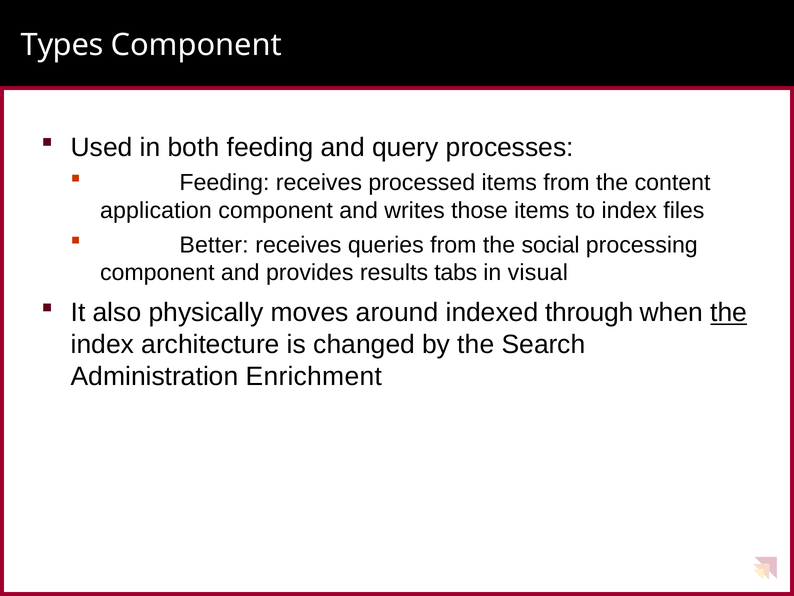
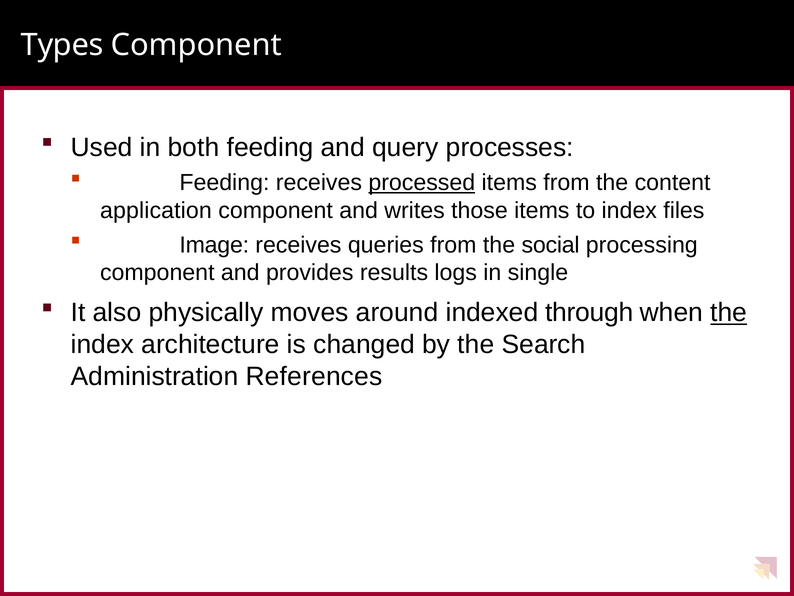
processed underline: none -> present
Better: Better -> Image
tabs: tabs -> logs
visual: visual -> single
Enrichment: Enrichment -> References
